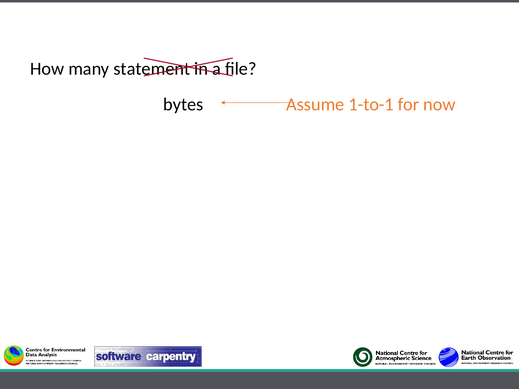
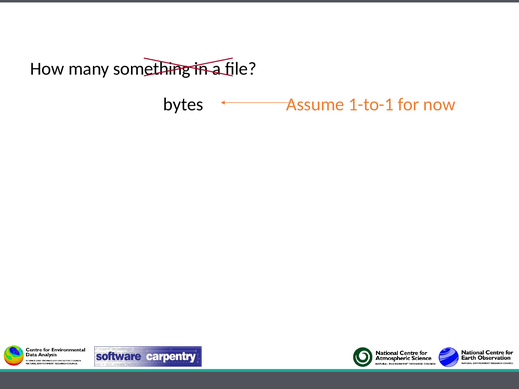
statement: statement -> something
